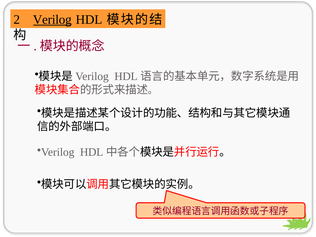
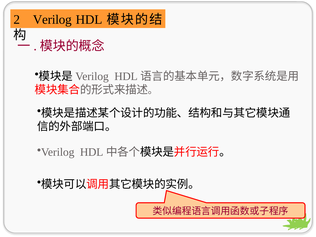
Verilog at (52, 20) underline: present -> none
